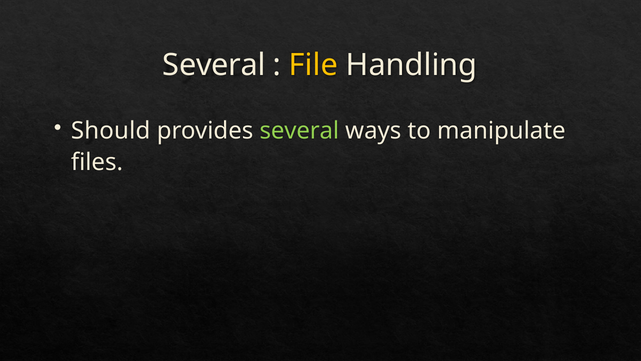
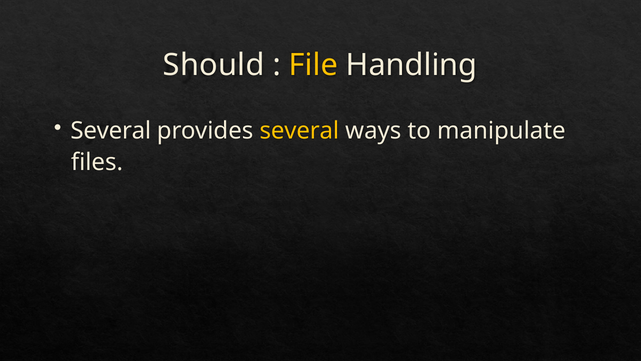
Several at (214, 65): Several -> Should
Should at (111, 131): Should -> Several
several at (299, 131) colour: light green -> yellow
